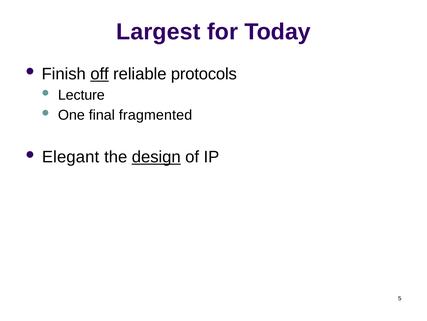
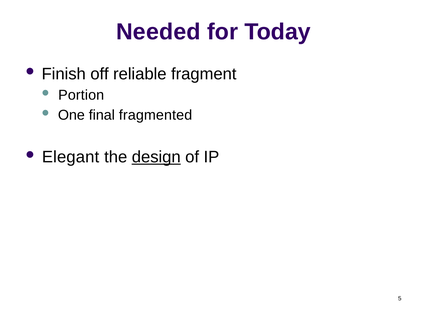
Largest: Largest -> Needed
off underline: present -> none
protocols: protocols -> fragment
Lecture: Lecture -> Portion
